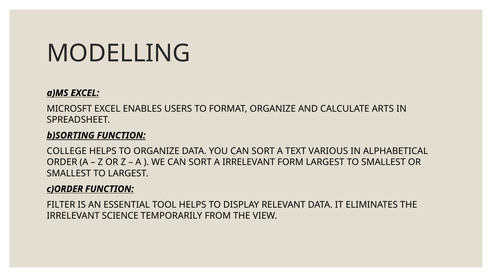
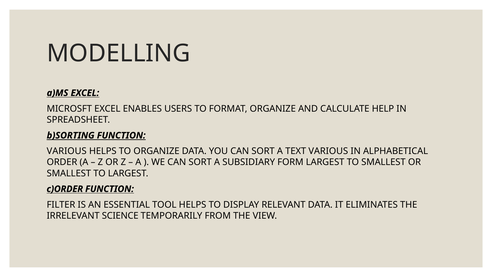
ARTS: ARTS -> HELP
COLLEGE at (67, 151): COLLEGE -> VARIOUS
A IRRELEVANT: IRRELEVANT -> SUBSIDIARY
